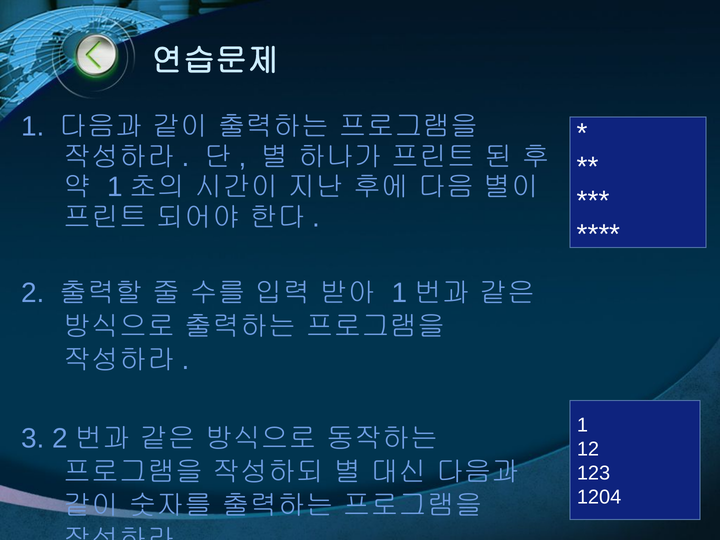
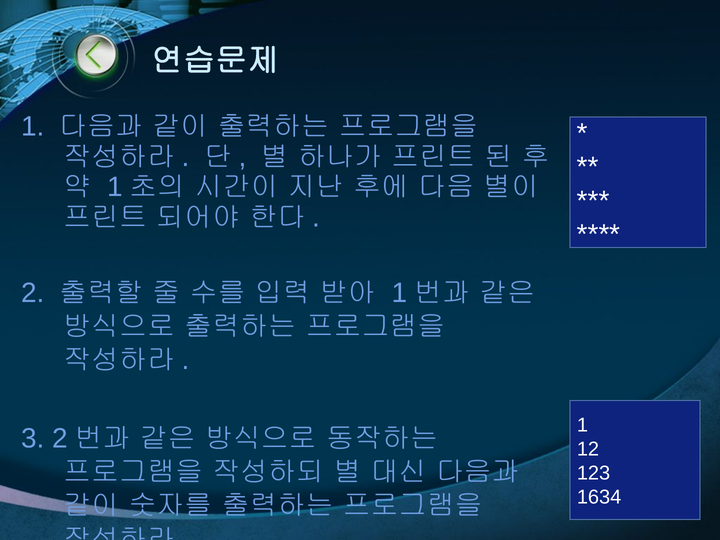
1204: 1204 -> 1634
